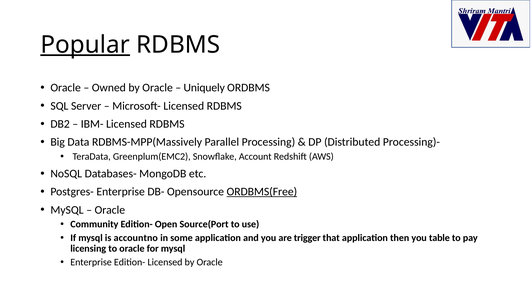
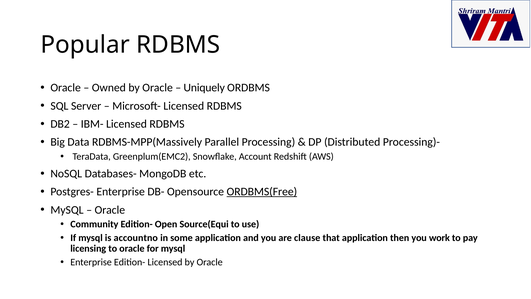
Popular underline: present -> none
Source(Port: Source(Port -> Source(Equi
trigger: trigger -> clause
table: table -> work
